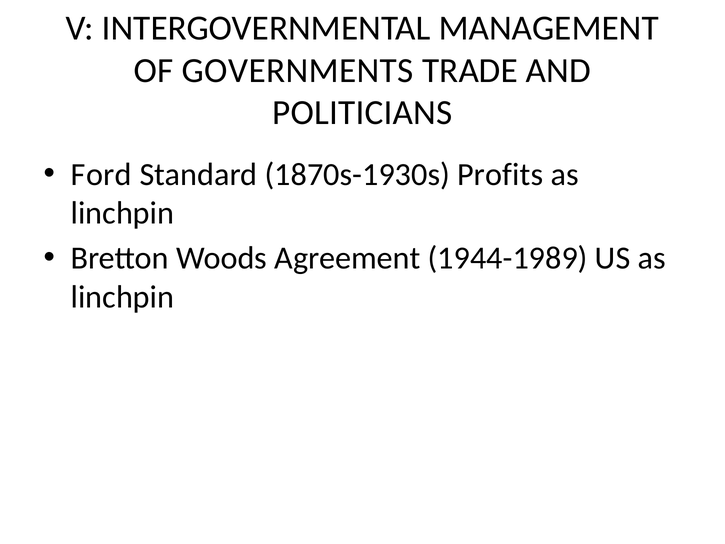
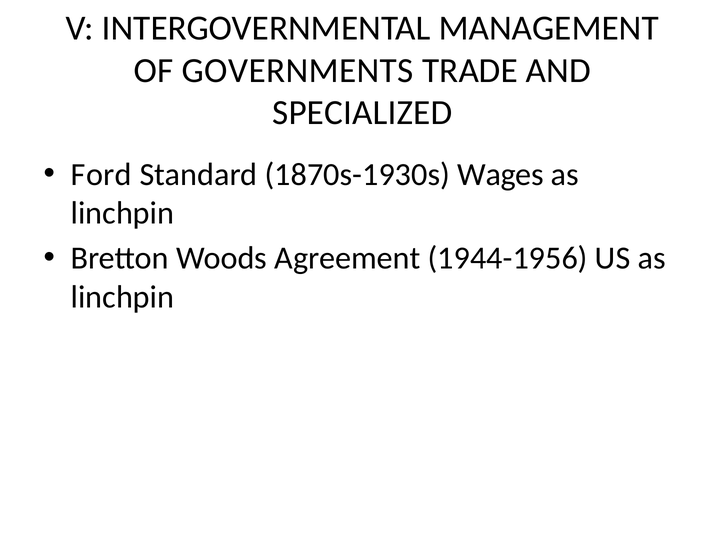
POLITICIANS: POLITICIANS -> SPECIALIZED
Profits: Profits -> Wages
1944-1989: 1944-1989 -> 1944-1956
